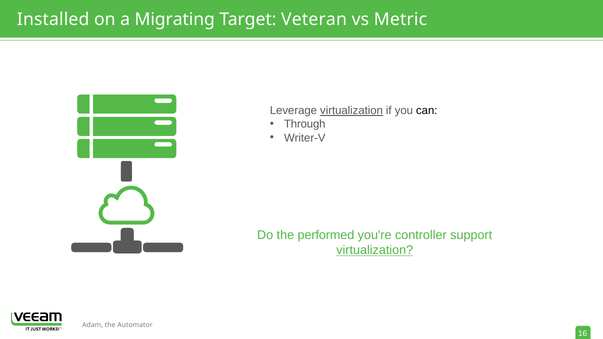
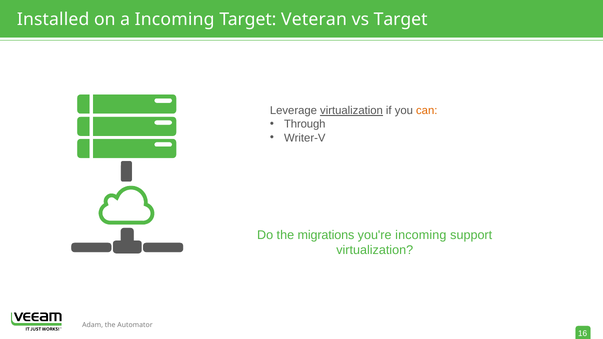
a Migrating: Migrating -> Incoming
vs Metric: Metric -> Target
can colour: black -> orange
performed: performed -> migrations
you're controller: controller -> incoming
virtualization at (375, 250) underline: present -> none
